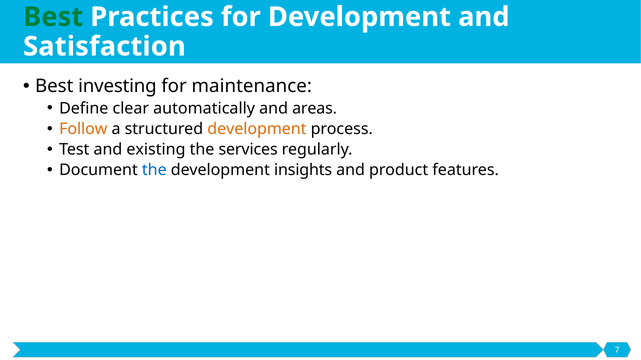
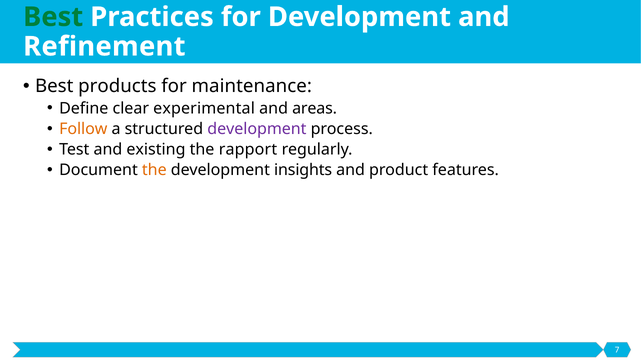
Satisfaction: Satisfaction -> Refinement
investing: investing -> products
automatically: automatically -> experimental
development at (257, 129) colour: orange -> purple
services: services -> rapport
the at (154, 170) colour: blue -> orange
